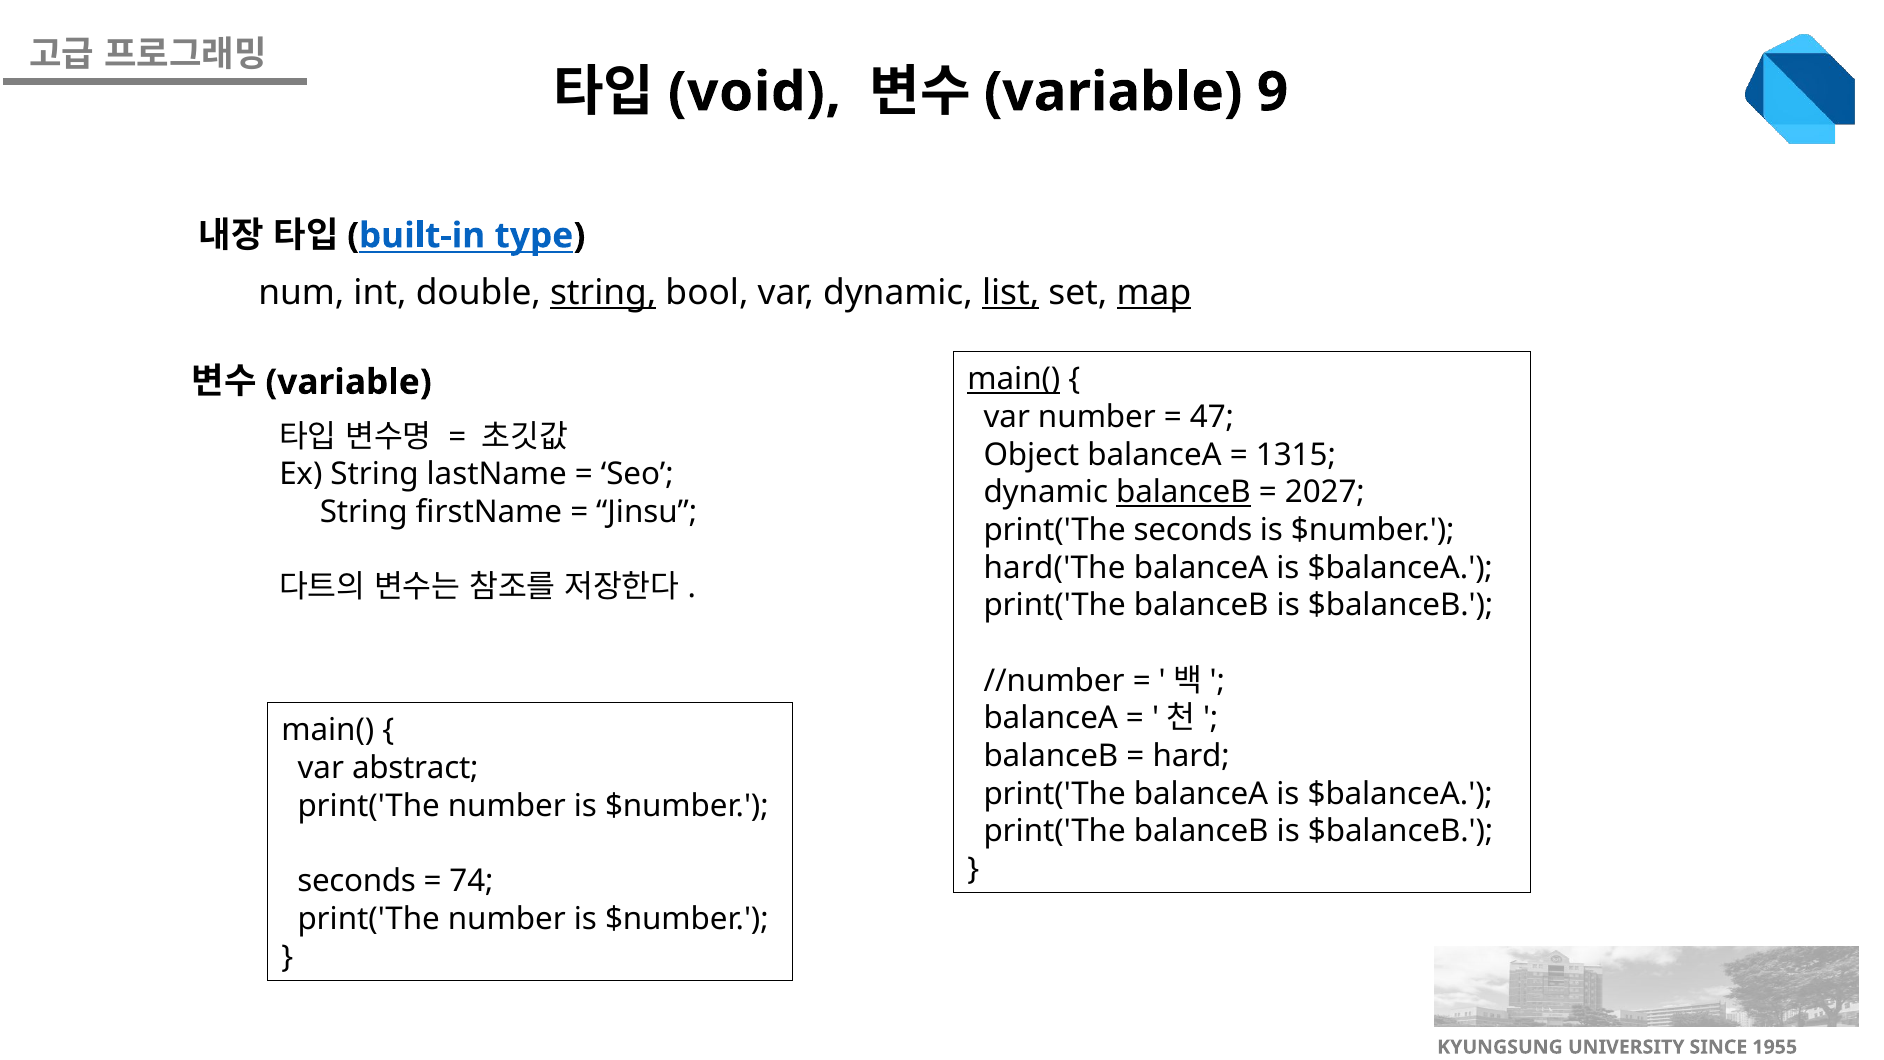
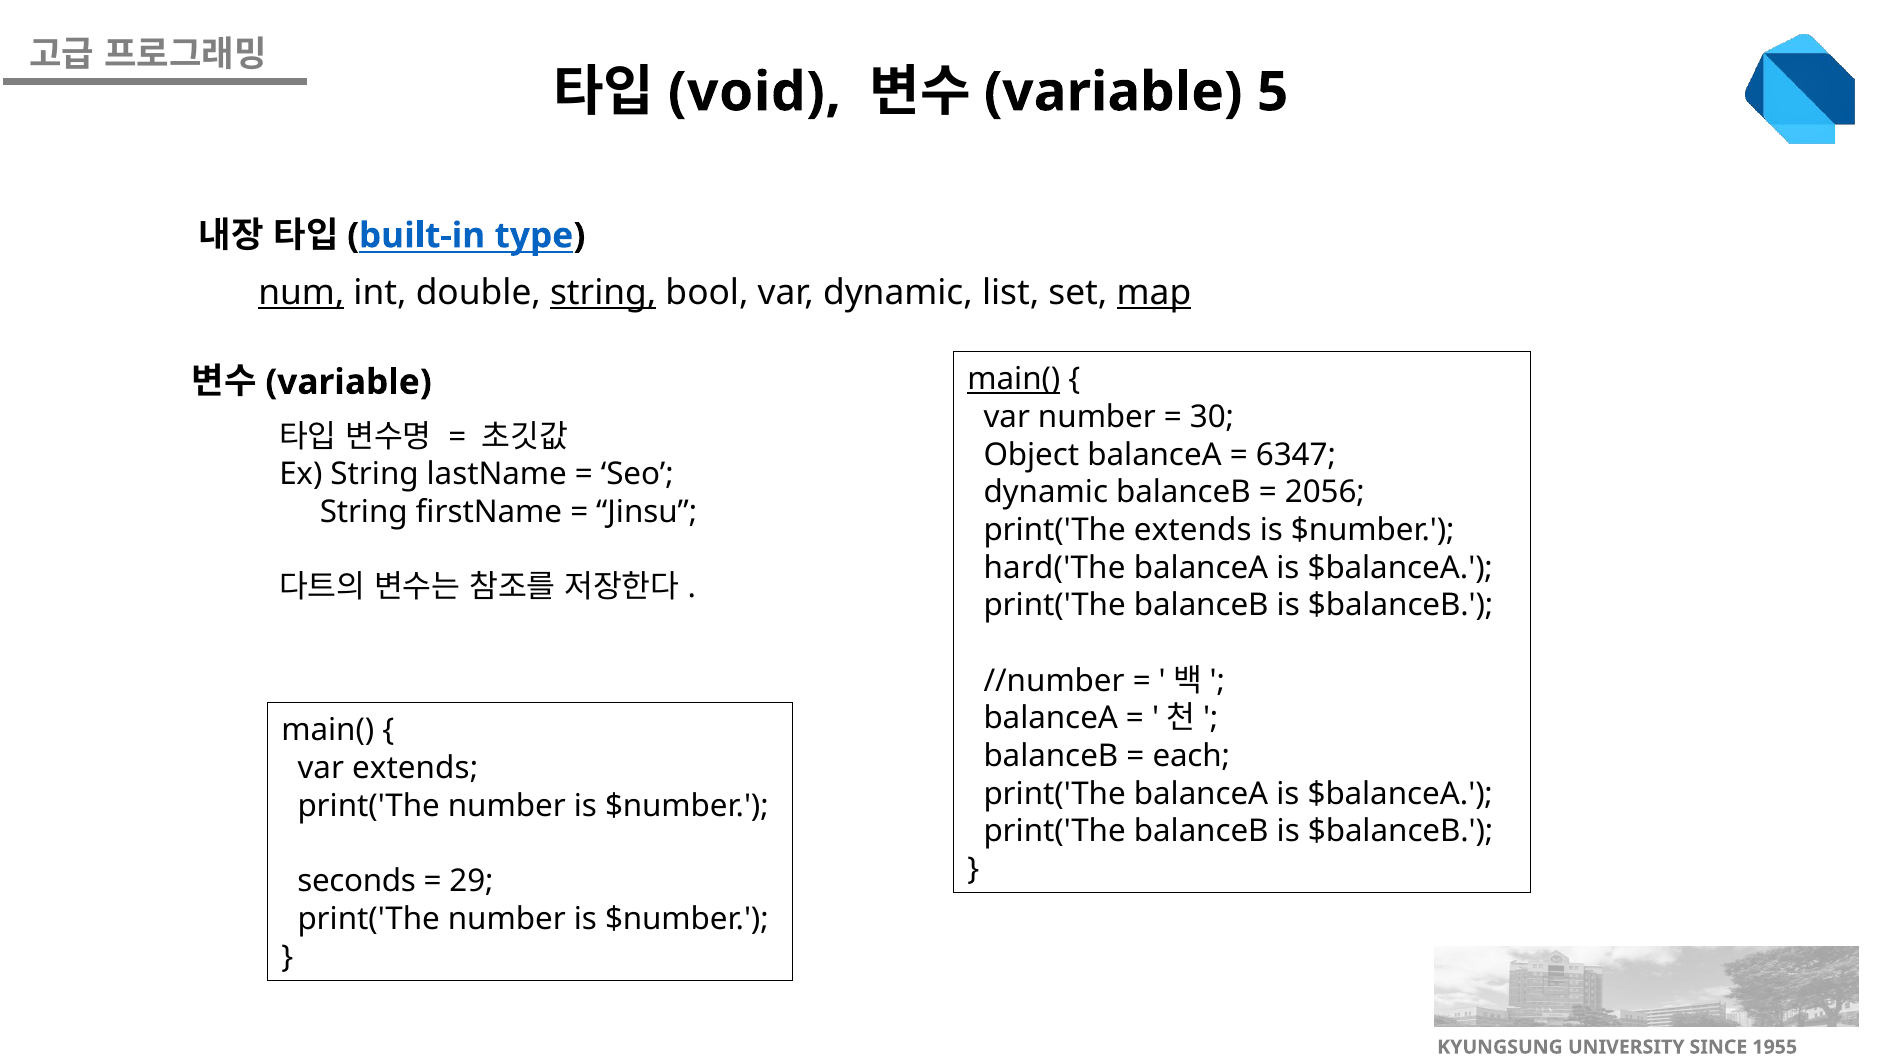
9: 9 -> 5
num underline: none -> present
list underline: present -> none
47: 47 -> 30
1315: 1315 -> 6347
balanceB at (1183, 492) underline: present -> none
2027: 2027 -> 2056
print('The seconds: seconds -> extends
hard: hard -> each
var abstract: abstract -> extends
74: 74 -> 29
